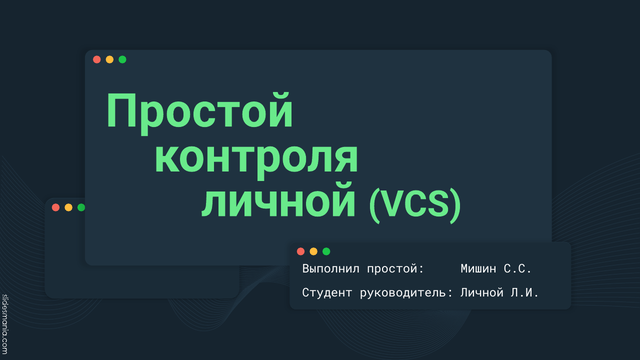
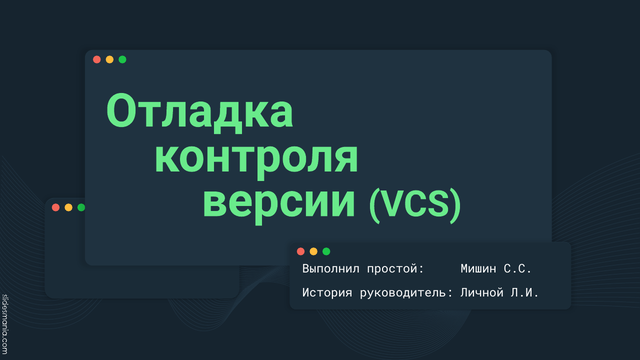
Простой at (200, 111): Простой -> Отладка
личной at (279, 201): личной -> версии
Студент: Студент -> История
